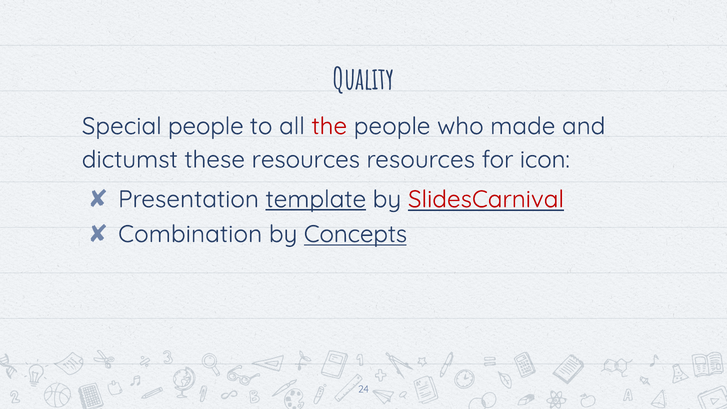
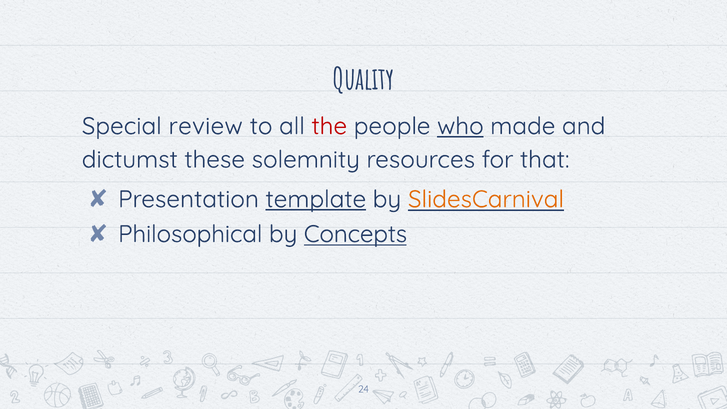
Special people: people -> review
who underline: none -> present
these resources: resources -> solemnity
icon: icon -> that
SlidesCarnival colour: red -> orange
Combination: Combination -> Philosophical
